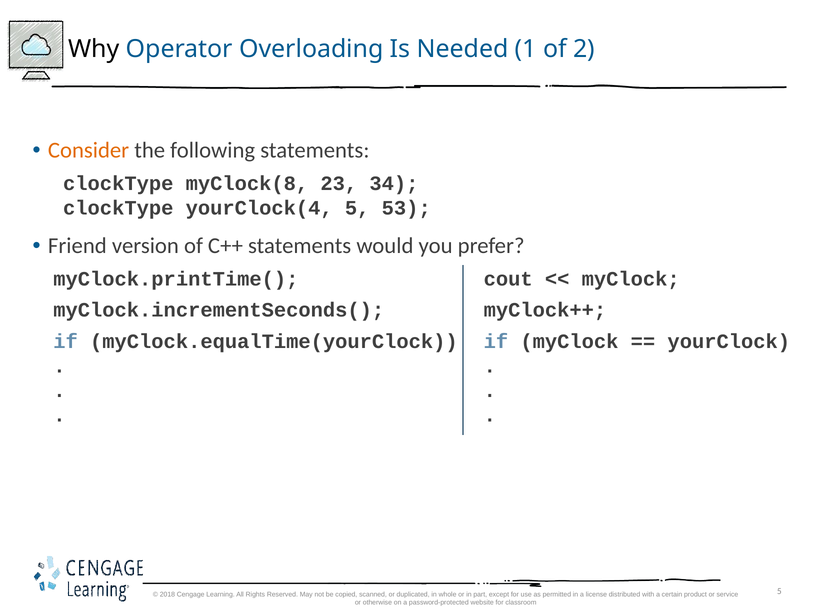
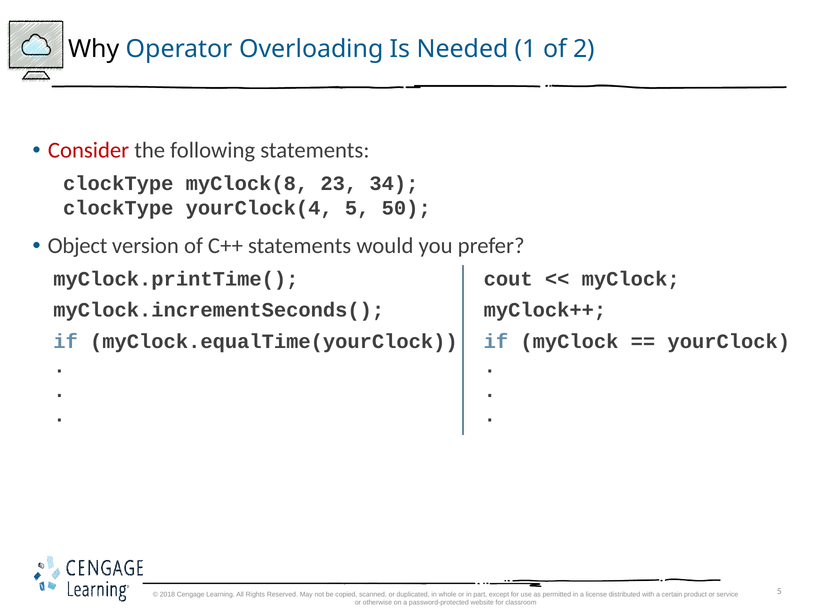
Consider colour: orange -> red
53: 53 -> 50
Friend: Friend -> Object
